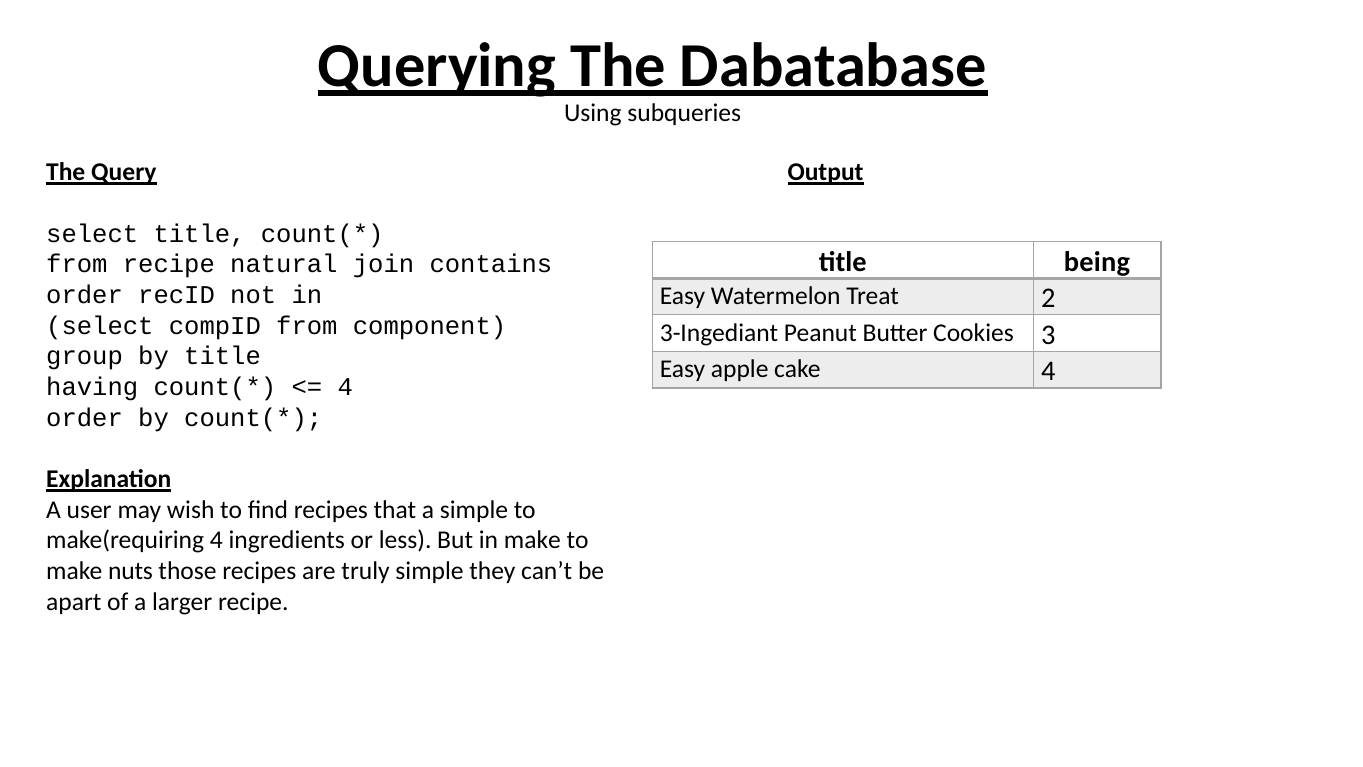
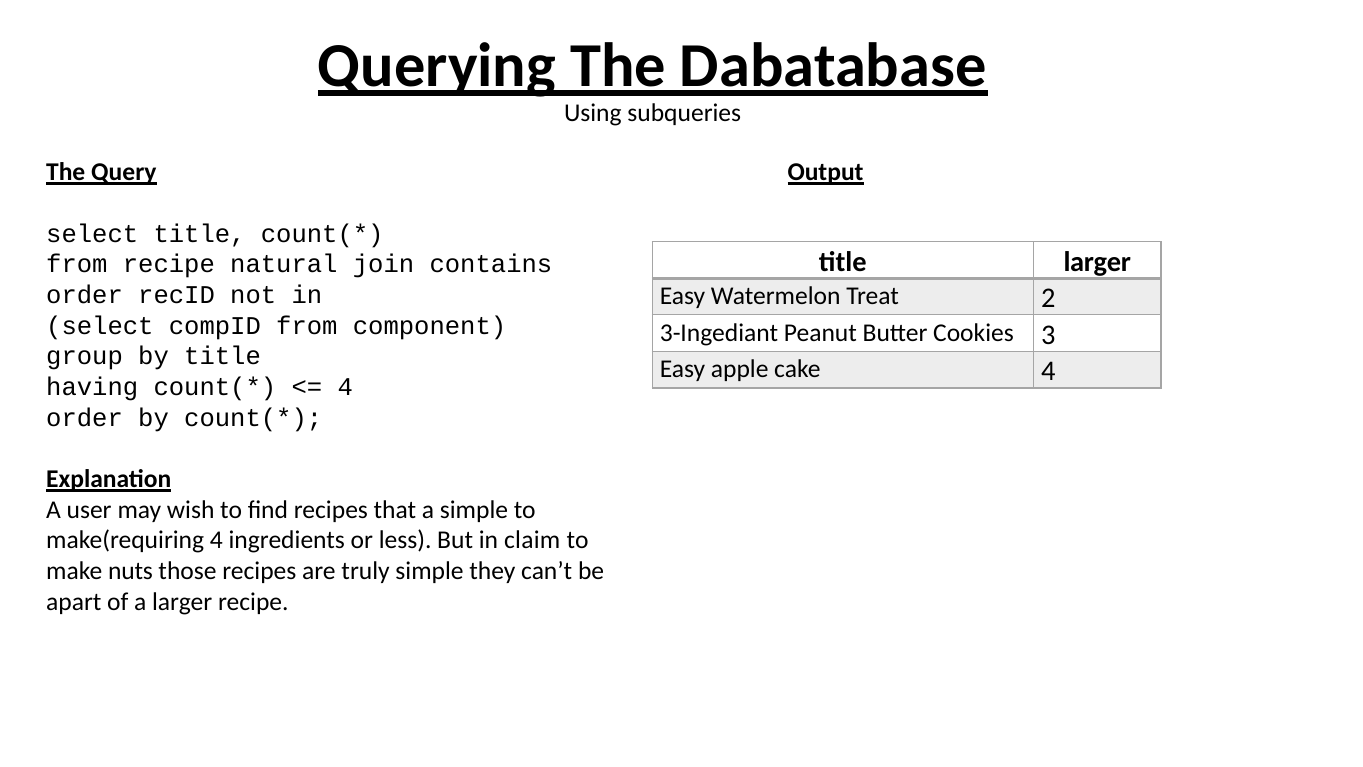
title being: being -> larger
in make: make -> claim
